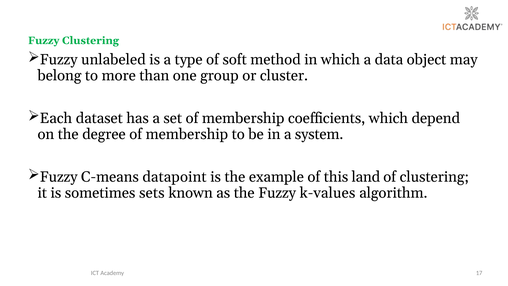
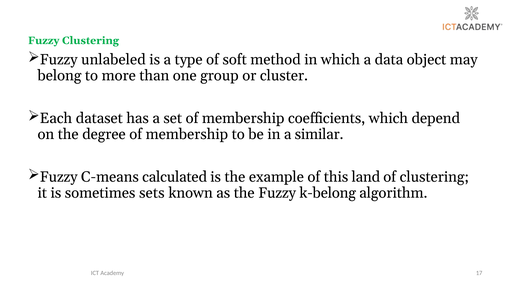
system: system -> similar
datapoint: datapoint -> calculated
k-values: k-values -> k-belong
